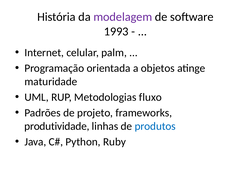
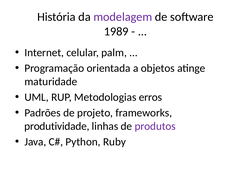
1993: 1993 -> 1989
fluxo: fluxo -> erros
produtos colour: blue -> purple
